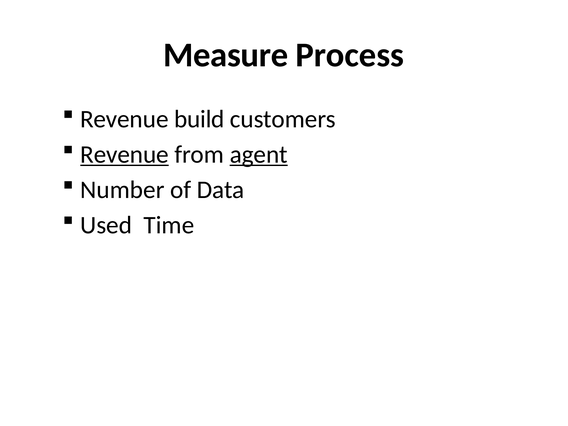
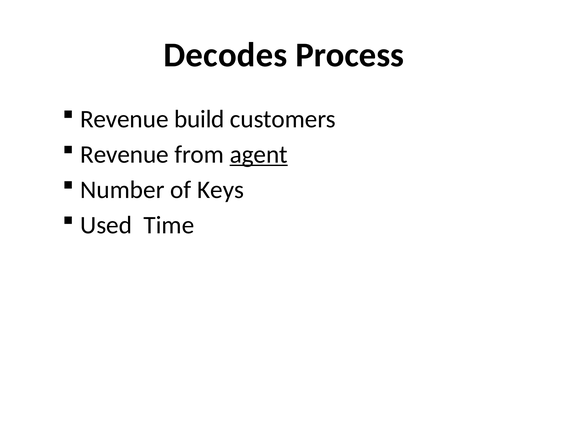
Measure: Measure -> Decodes
Revenue at (125, 155) underline: present -> none
Data: Data -> Keys
